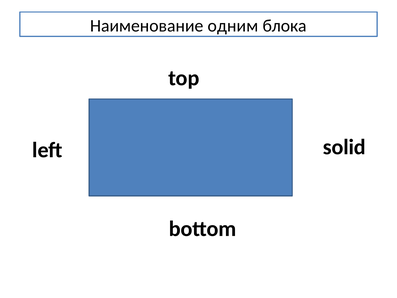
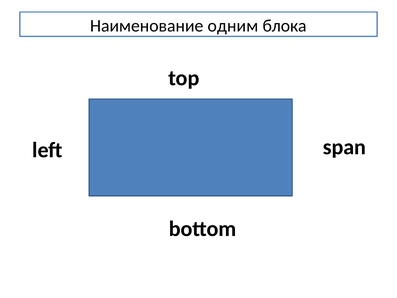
solid: solid -> span
